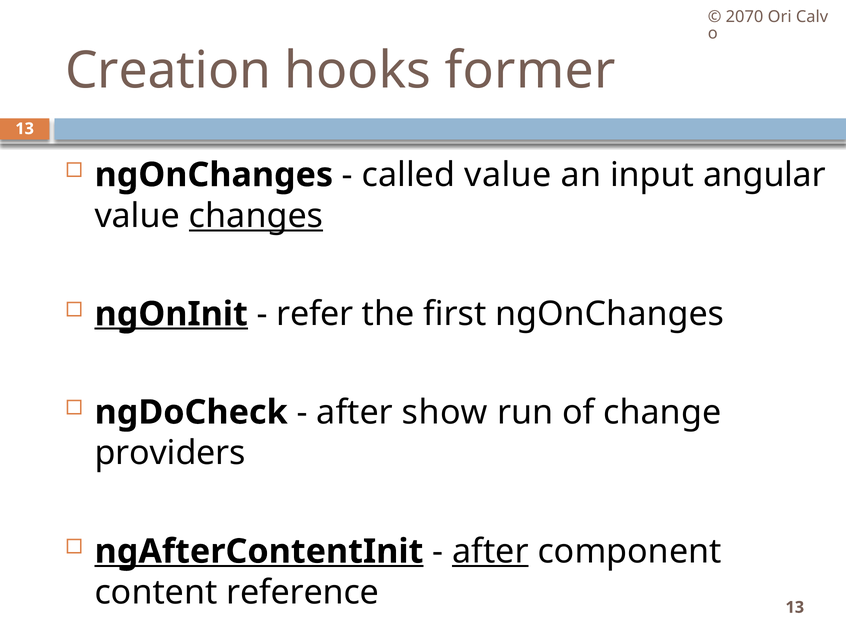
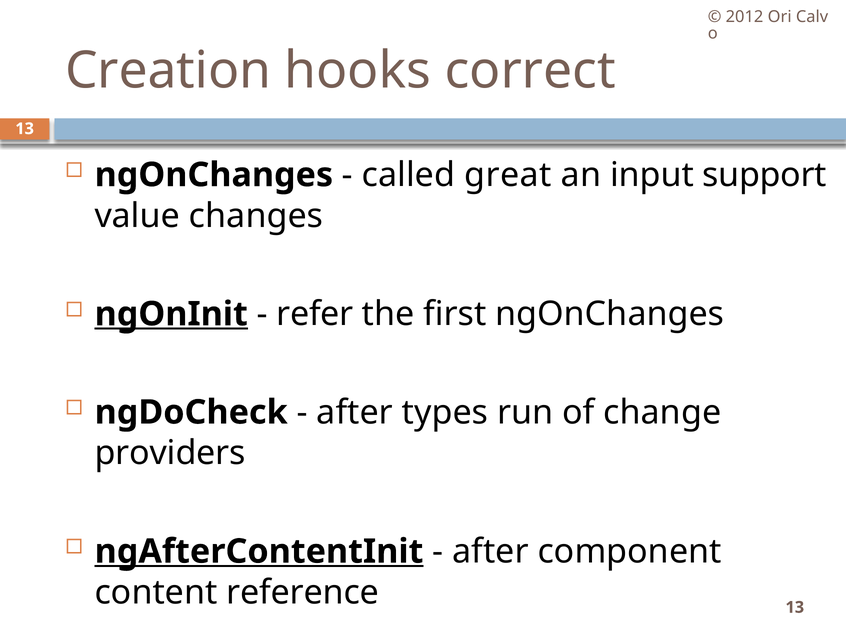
2070: 2070 -> 2012
former: former -> correct
called value: value -> great
angular: angular -> support
changes underline: present -> none
show: show -> types
after at (490, 552) underline: present -> none
